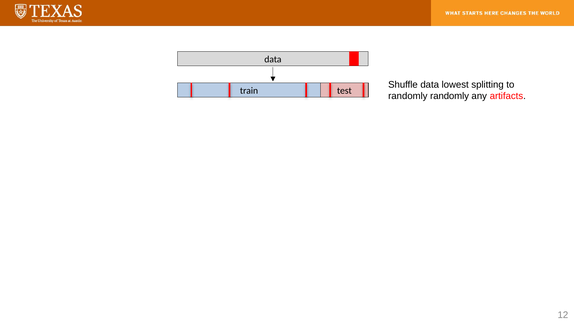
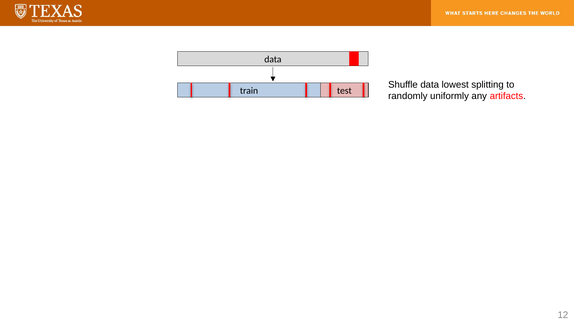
randomly randomly: randomly -> uniformly
